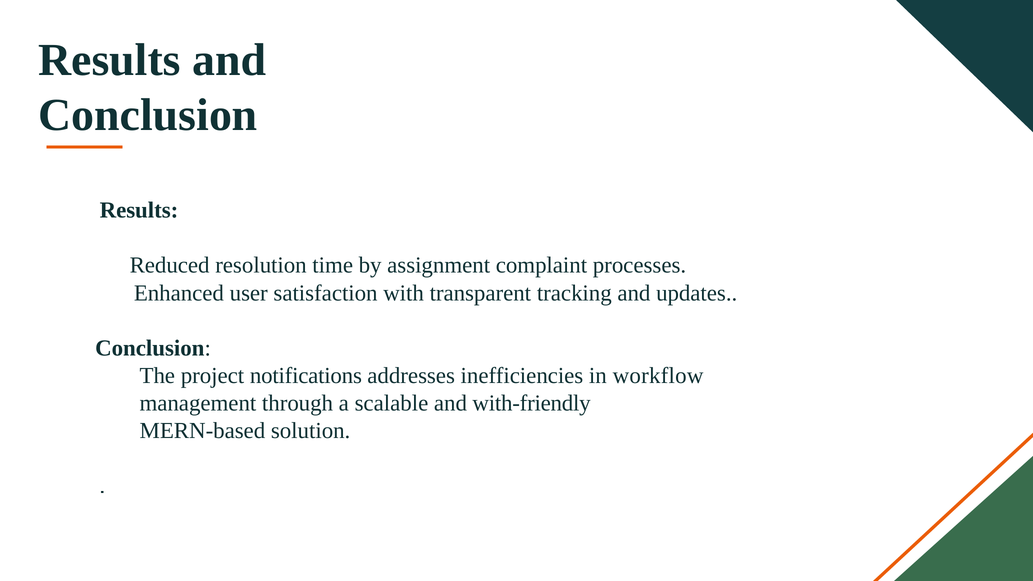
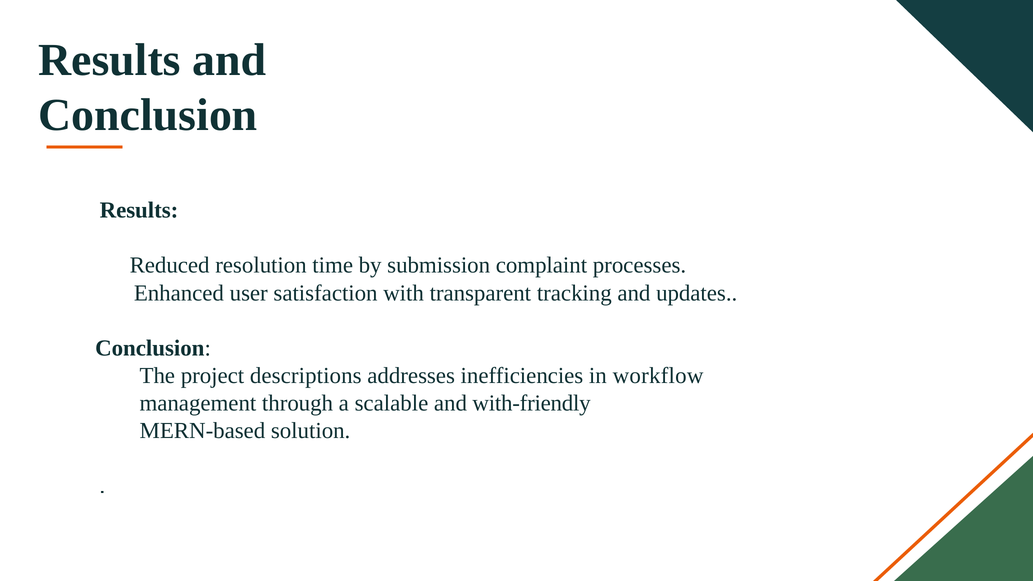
assignment: assignment -> submission
notifications: notifications -> descriptions
